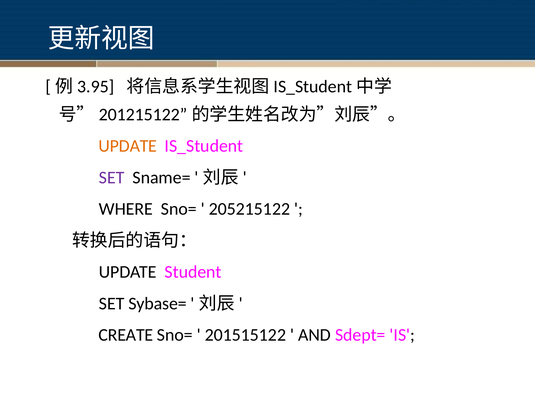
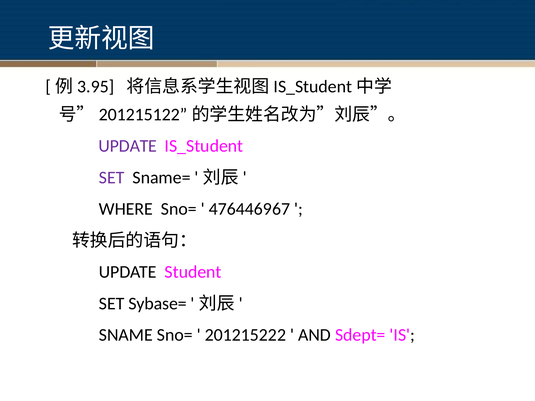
UPDATE at (128, 146) colour: orange -> purple
205215122: 205215122 -> 476446967
CREATE: CREATE -> SNAME
201515122: 201515122 -> 201215222
